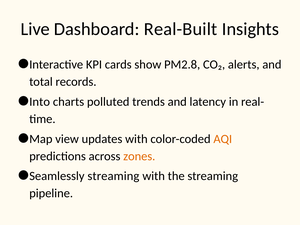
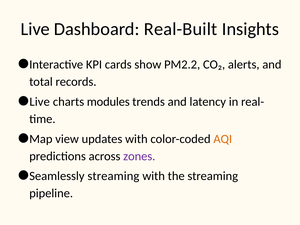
PM2.8: PM2.8 -> PM2.2
Into at (40, 102): Into -> Live
polluted: polluted -> modules
zones colour: orange -> purple
